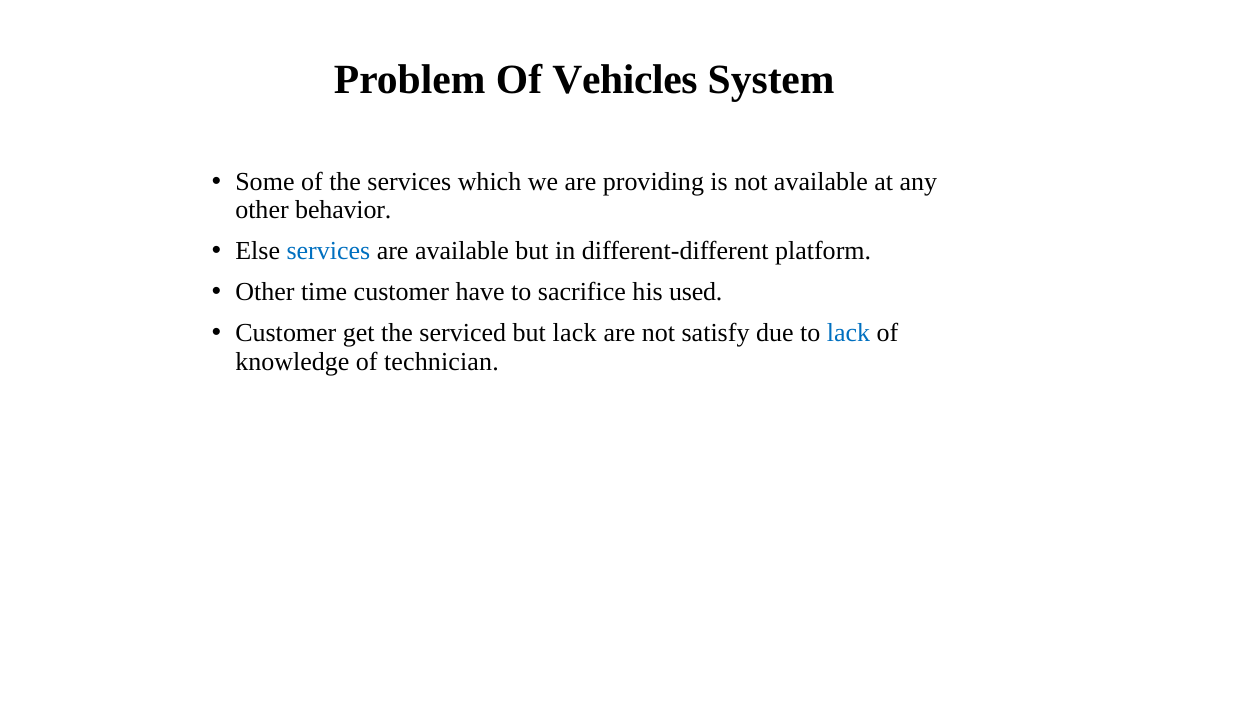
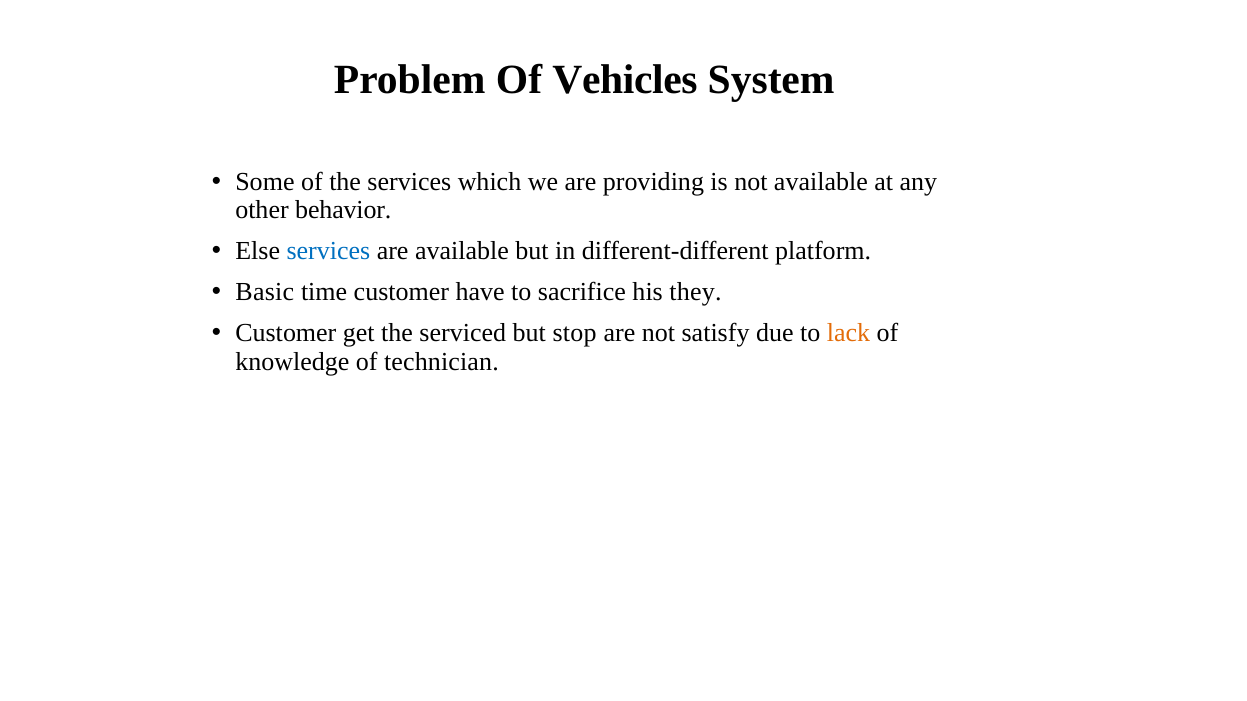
Other at (265, 293): Other -> Basic
used: used -> they
but lack: lack -> stop
lack at (848, 334) colour: blue -> orange
